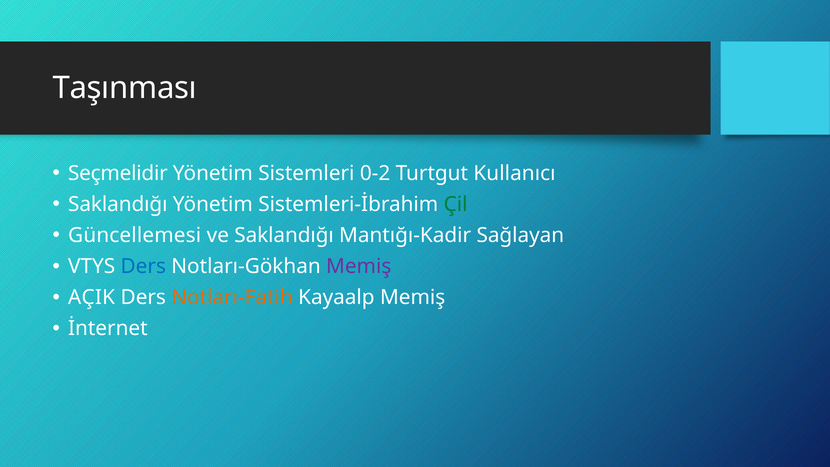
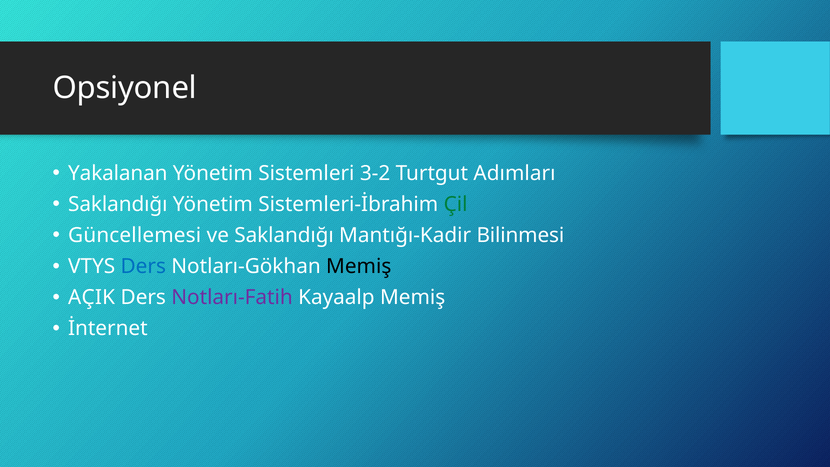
Taşınması: Taşınması -> Opsiyonel
Seçmelidir: Seçmelidir -> Yakalanan
0-2: 0-2 -> 3-2
Kullanıcı: Kullanıcı -> Adımları
Sağlayan: Sağlayan -> Bilinmesi
Memiş at (359, 266) colour: purple -> black
Notları-Fatih colour: orange -> purple
